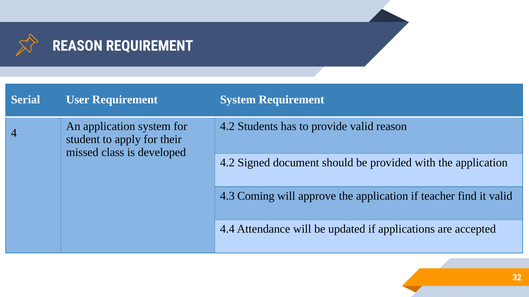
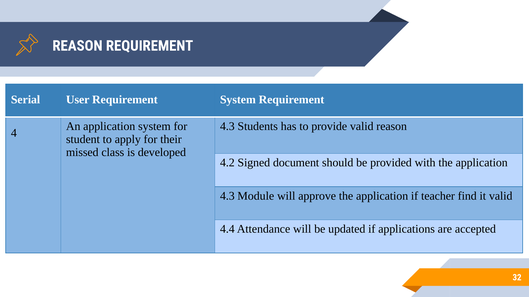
4.2 at (227, 127): 4.2 -> 4.3
Coming: Coming -> Module
